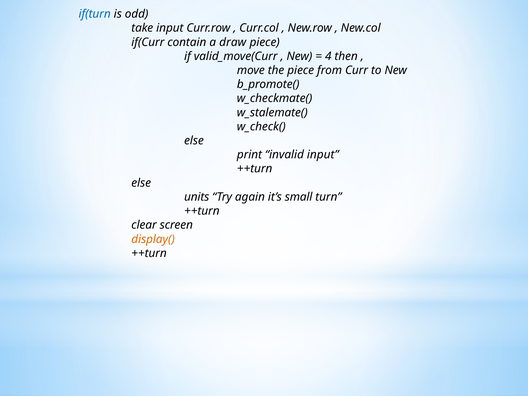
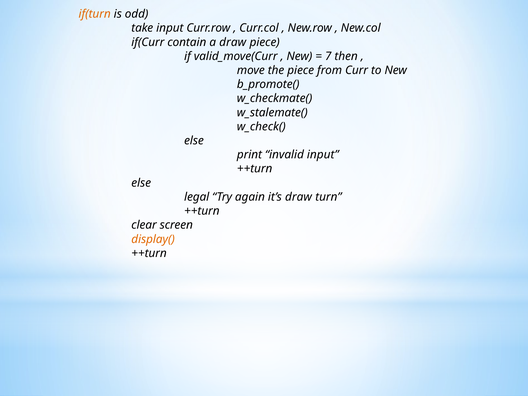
if(turn colour: blue -> orange
4: 4 -> 7
units: units -> legal
it’s small: small -> draw
